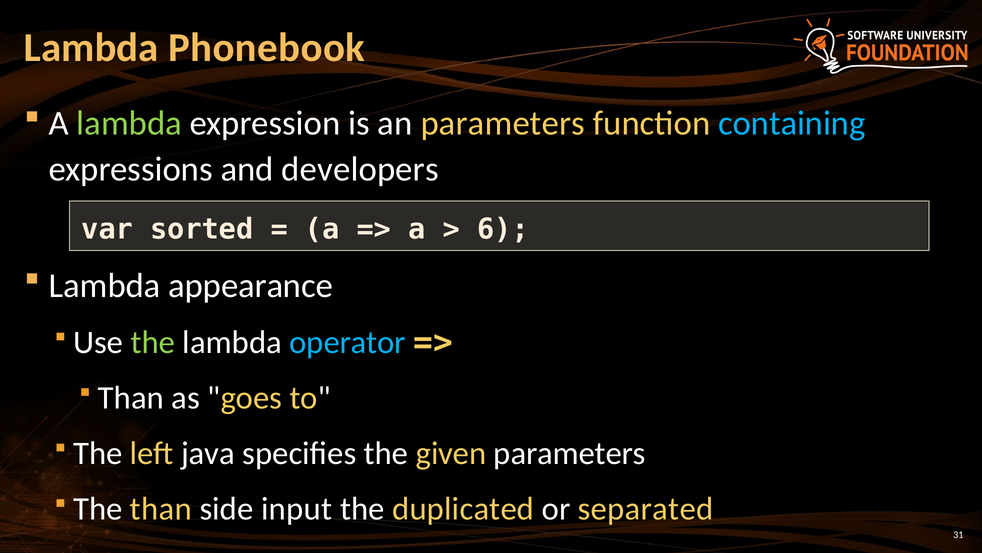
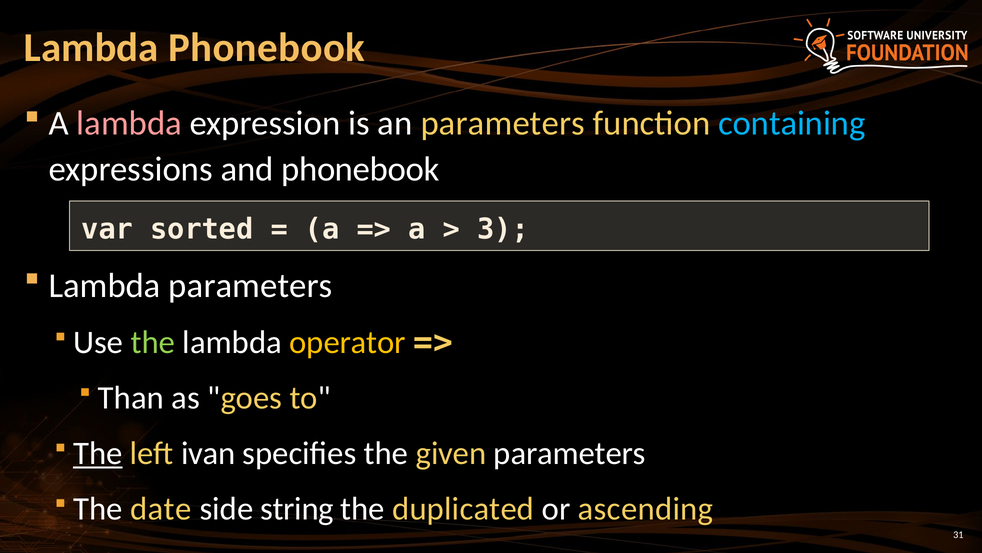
lambda at (129, 123) colour: light green -> pink
and developers: developers -> phonebook
6: 6 -> 3
Lambda appearance: appearance -> parameters
operator colour: light blue -> yellow
The at (98, 453) underline: none -> present
java: java -> ivan
The than: than -> date
input: input -> string
separated: separated -> ascending
